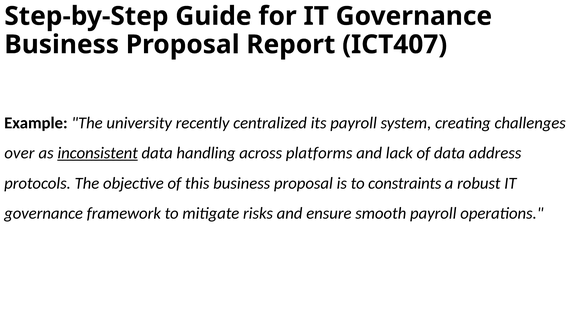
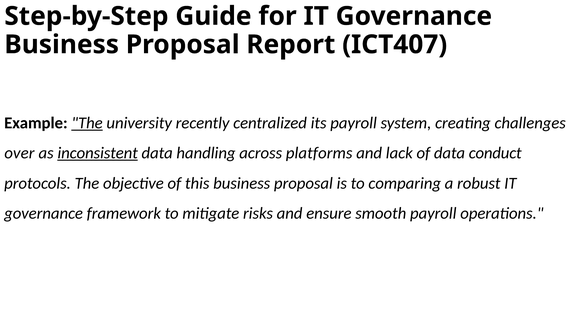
The at (87, 123) underline: none -> present
address: address -> conduct
constraints: constraints -> comparing
